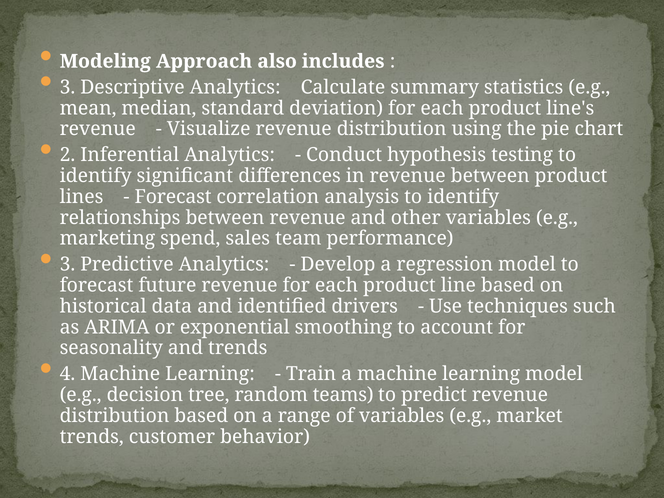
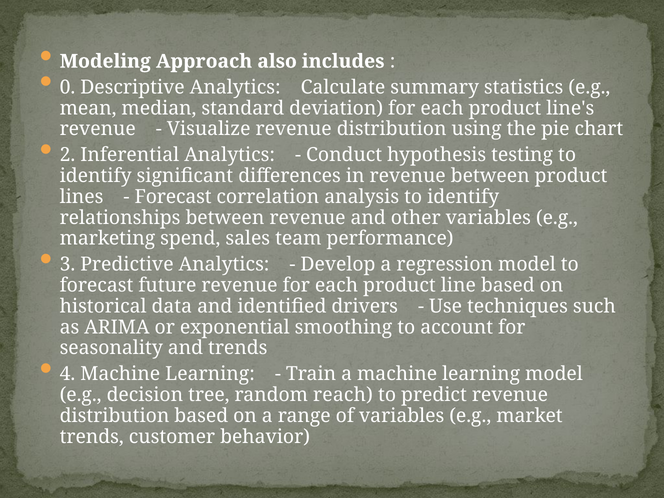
3 at (67, 87): 3 -> 0
teams: teams -> reach
